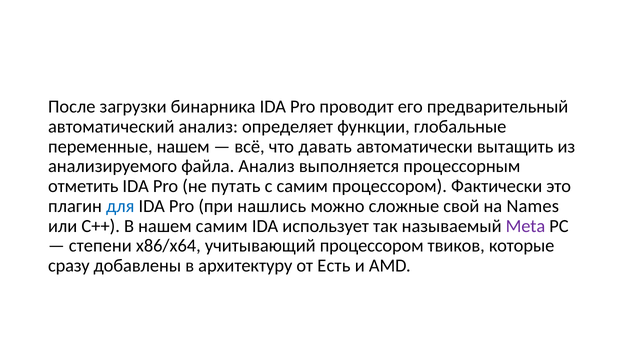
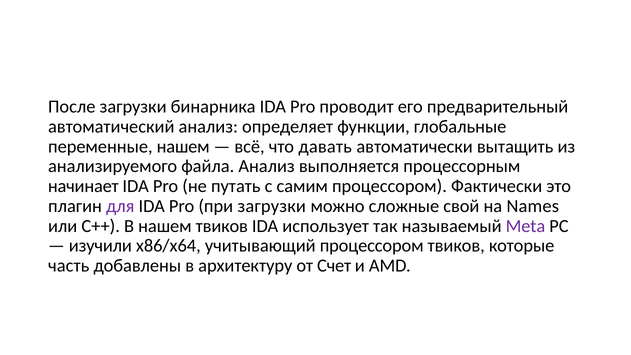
отметить: отметить -> начинает
для colour: blue -> purple
при нашлись: нашлись -> загрузки
нашем самим: самим -> твиков
степени: степени -> изучили
сразу: сразу -> часть
Есть: Есть -> Счет
